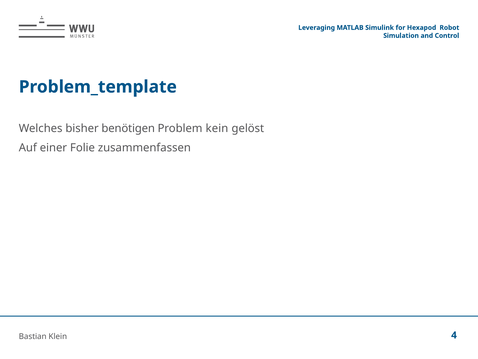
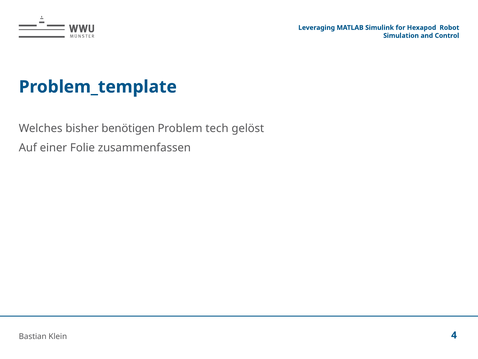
kein: kein -> tech
